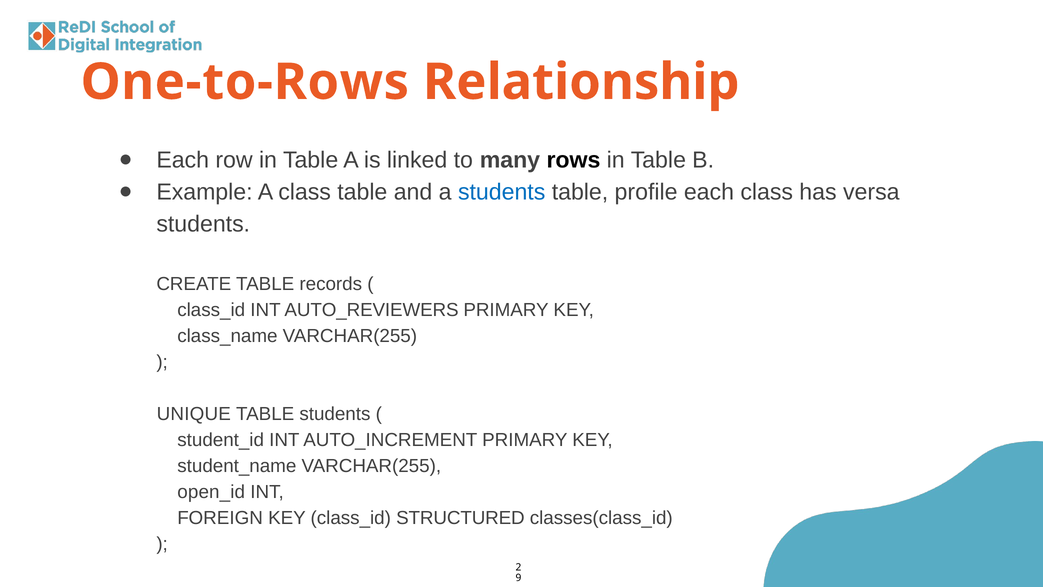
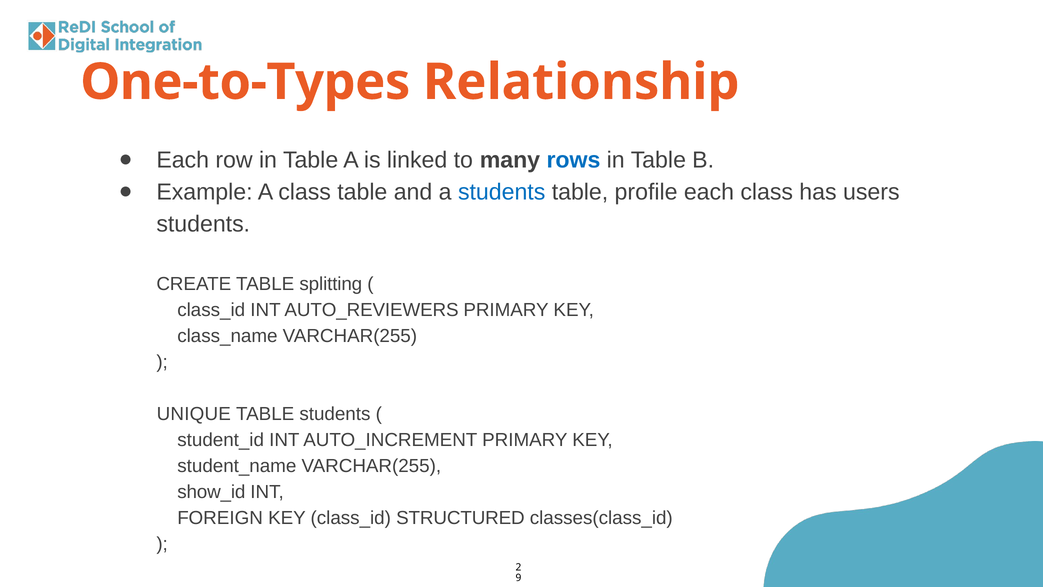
One-to-Rows: One-to-Rows -> One-to-Types
rows colour: black -> blue
versa: versa -> users
records: records -> splitting
open_id: open_id -> show_id
